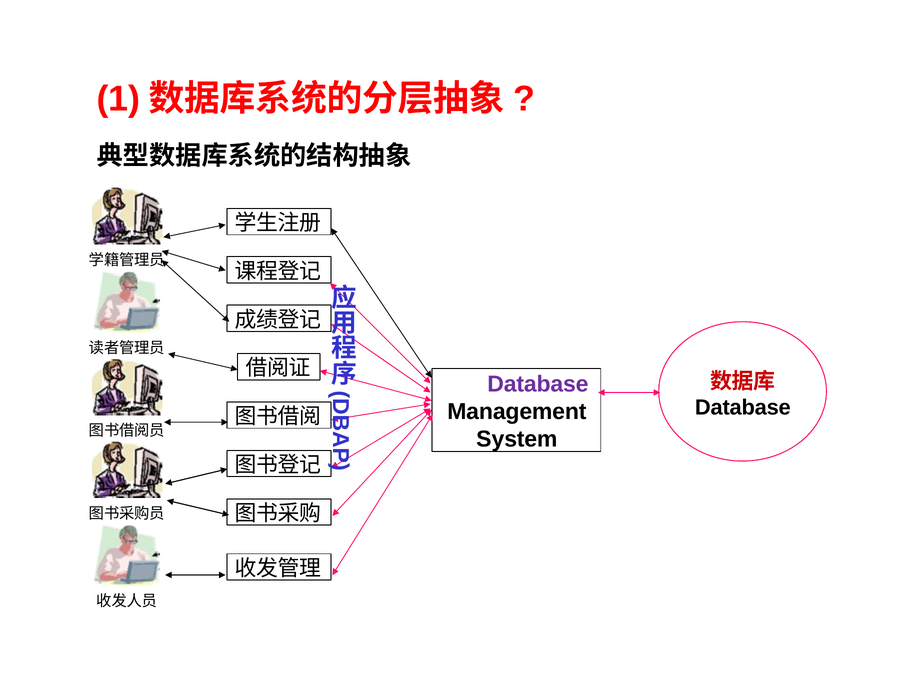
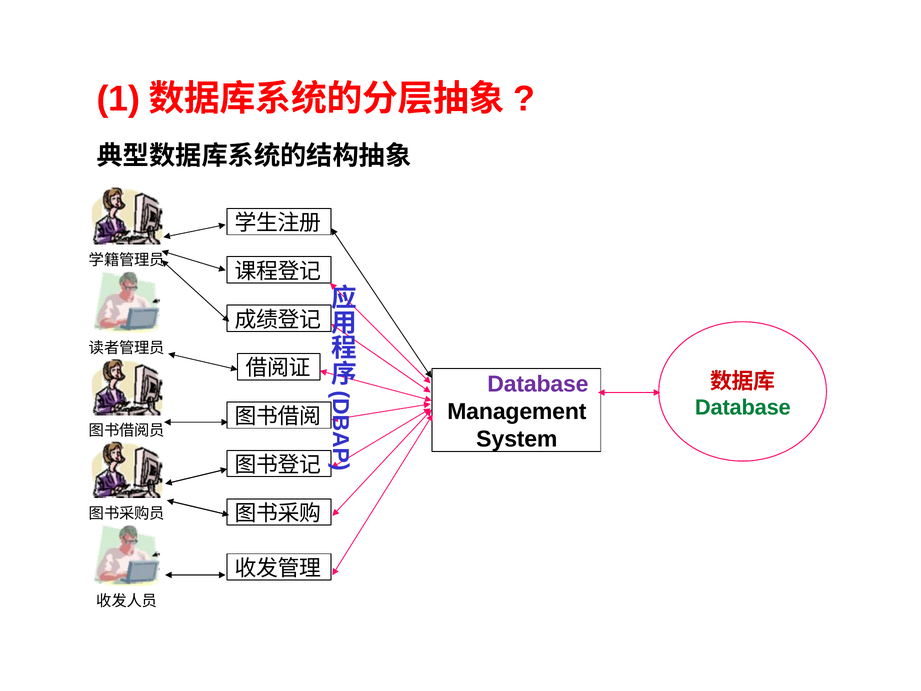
Database at (743, 407) colour: black -> green
